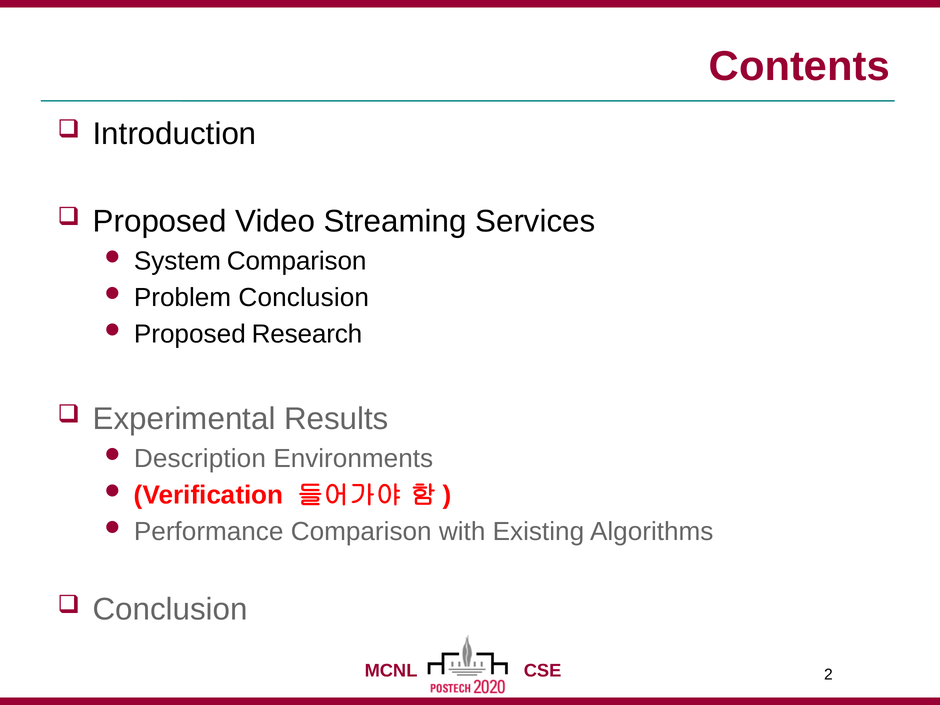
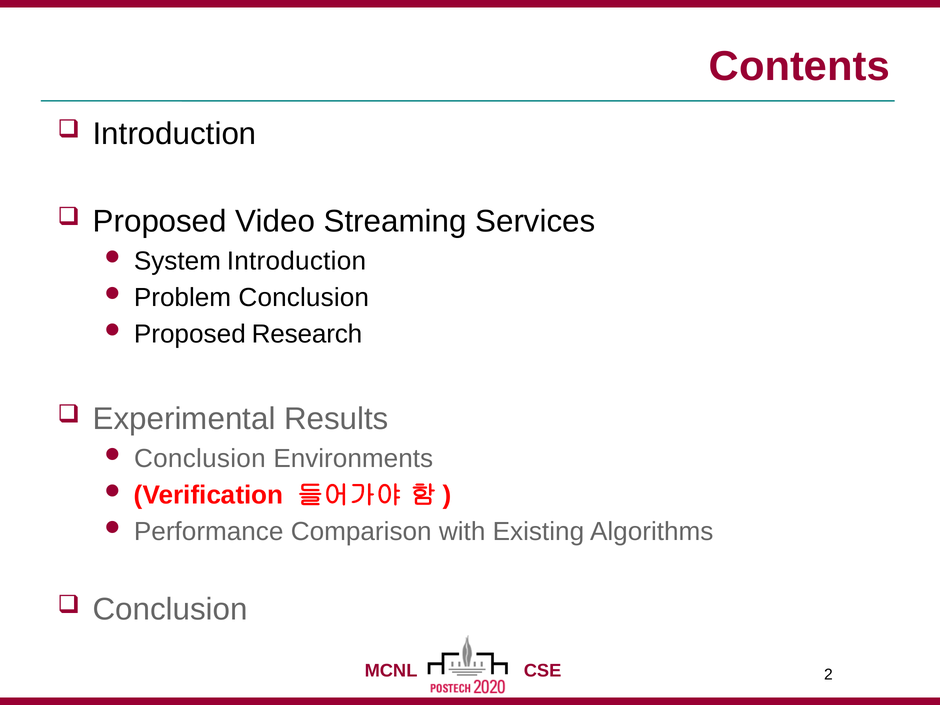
System Comparison: Comparison -> Introduction
Description at (200, 458): Description -> Conclusion
